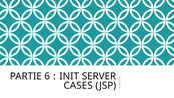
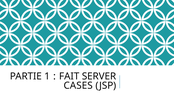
6: 6 -> 1
INIT: INIT -> FAIT
